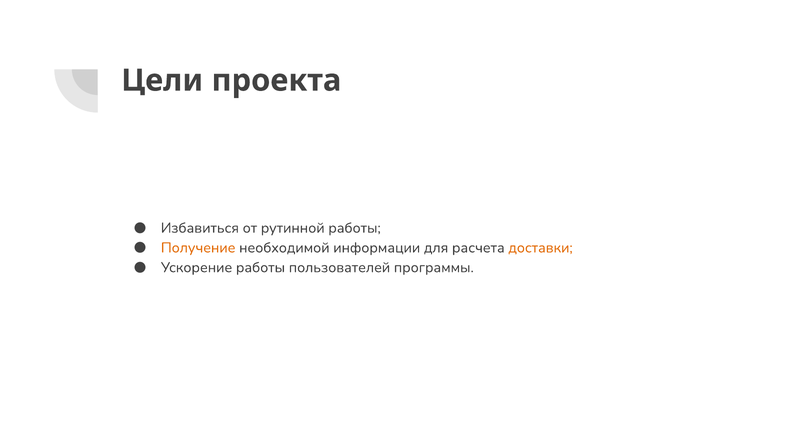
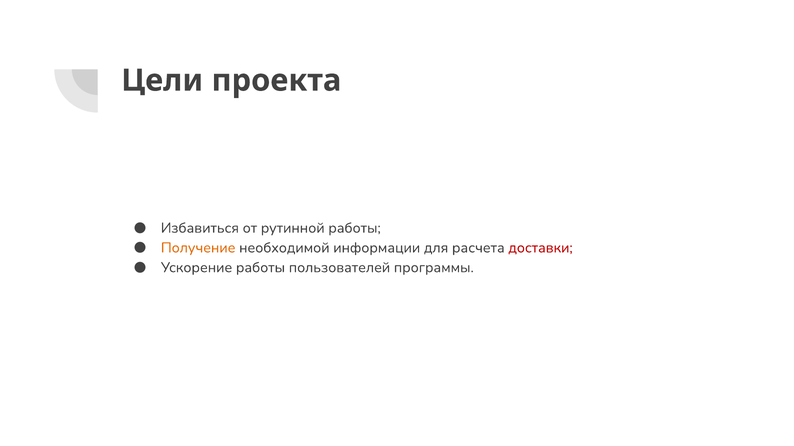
доставки colour: orange -> red
